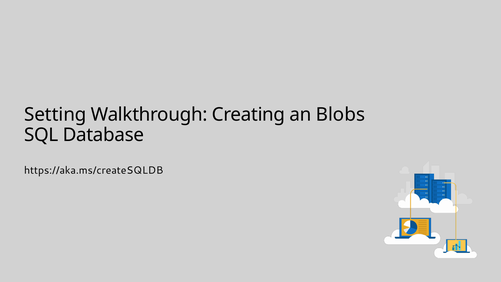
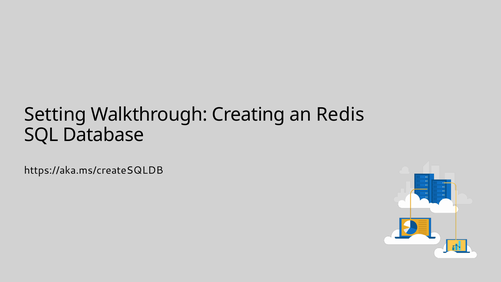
Blobs: Blobs -> Redis
